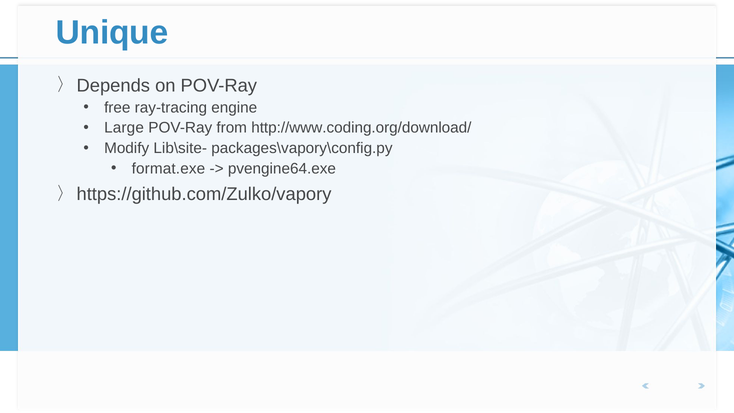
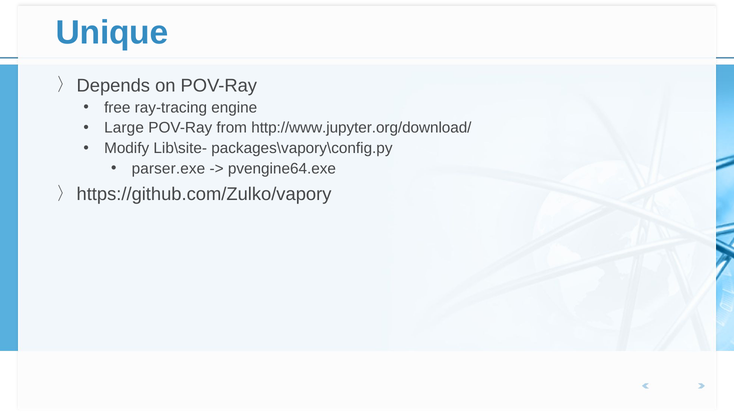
http://www.coding.org/download/: http://www.coding.org/download/ -> http://www.jupyter.org/download/
format.exe: format.exe -> parser.exe
